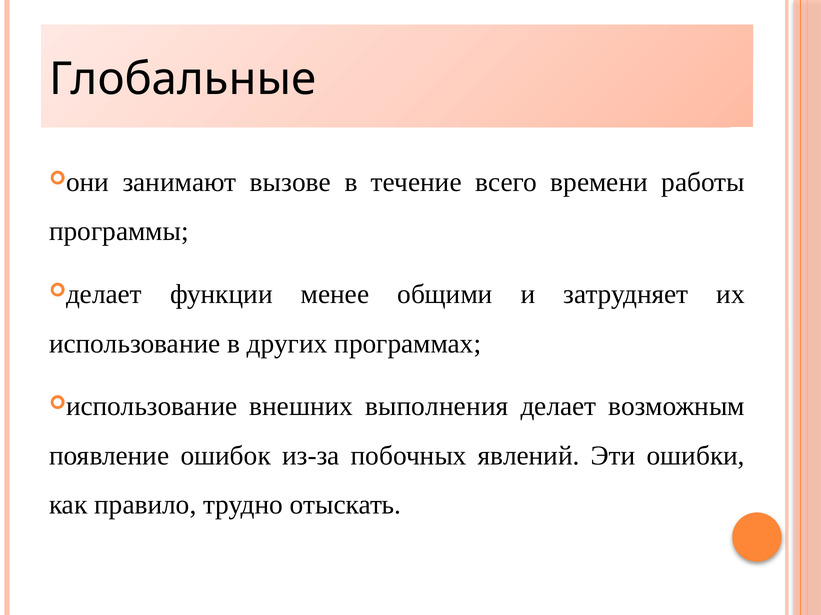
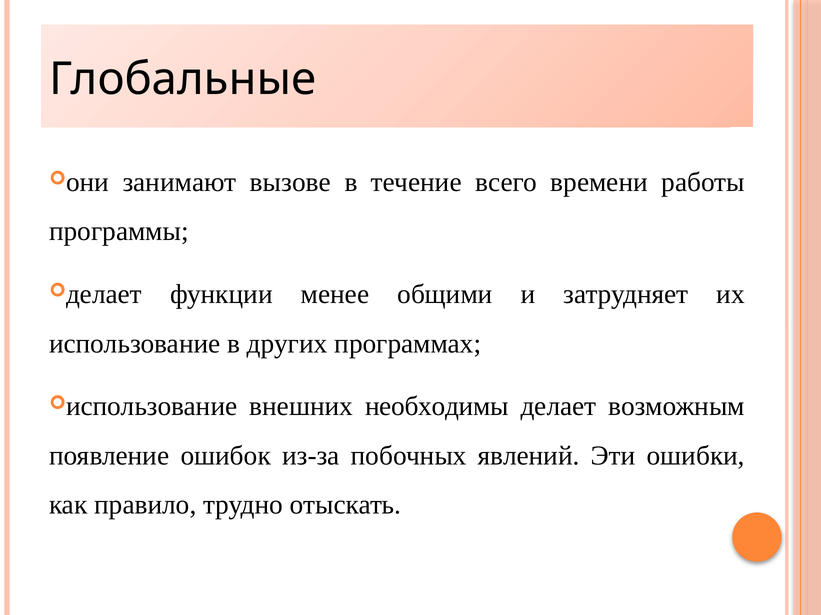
выполнения: выполнения -> необходимы
